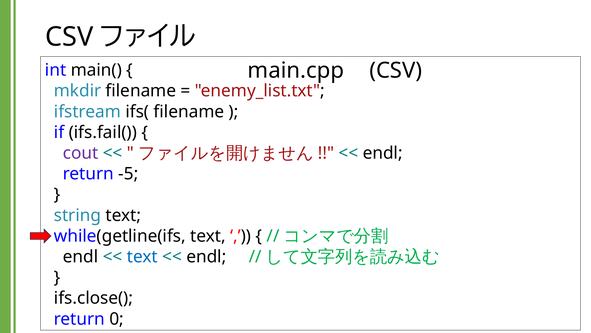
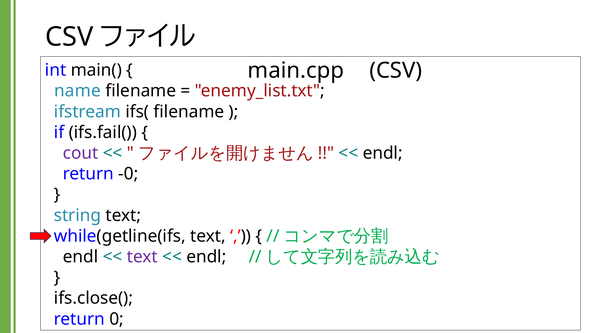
mkdir: mkdir -> name
-5: -5 -> -0
text at (142, 256) colour: blue -> purple
